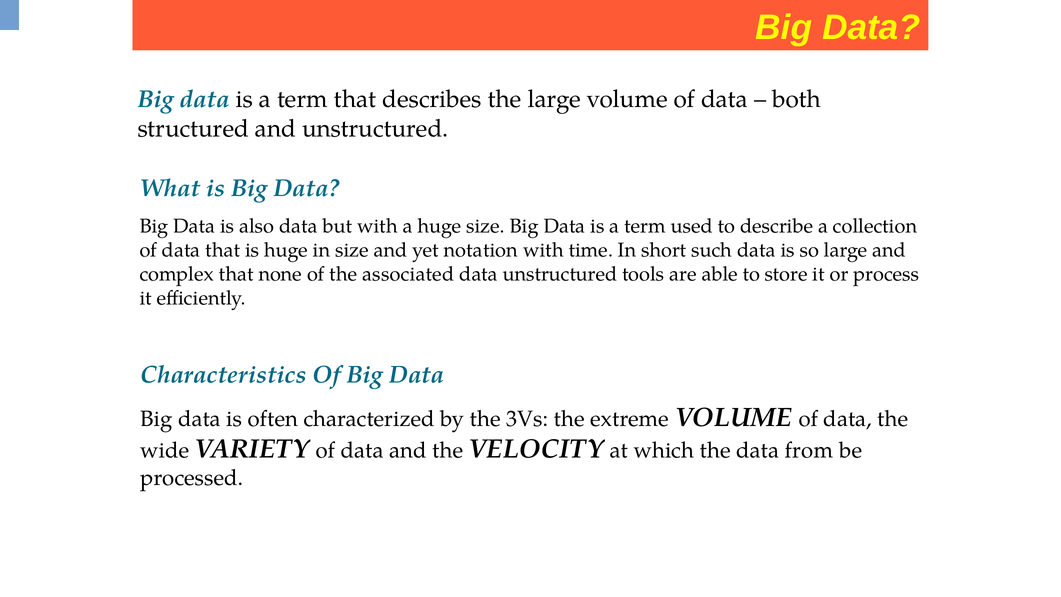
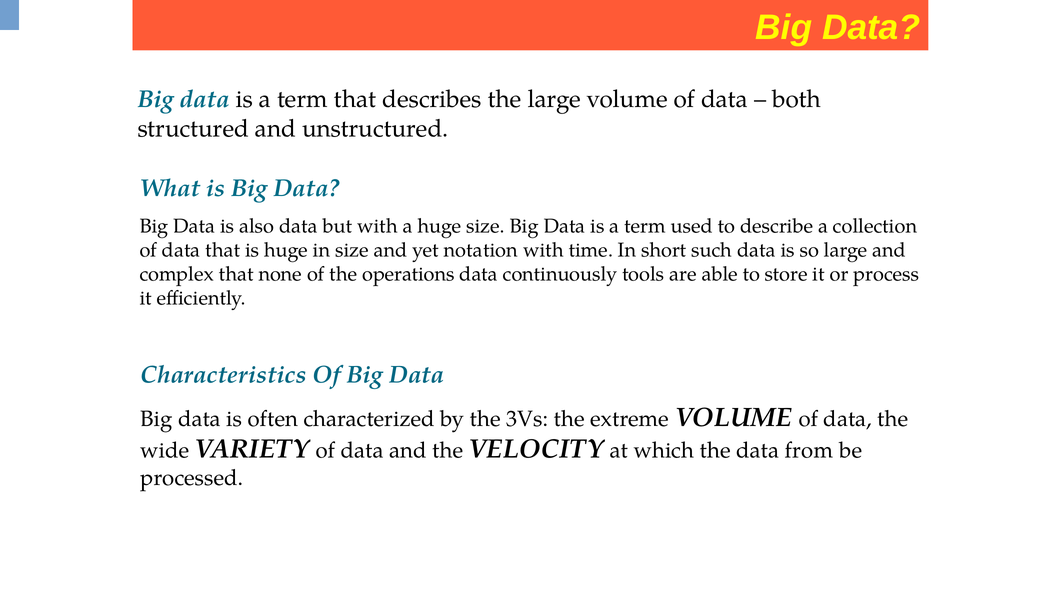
associated: associated -> operations
data unstructured: unstructured -> continuously
